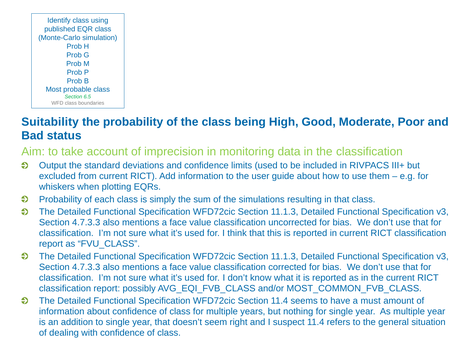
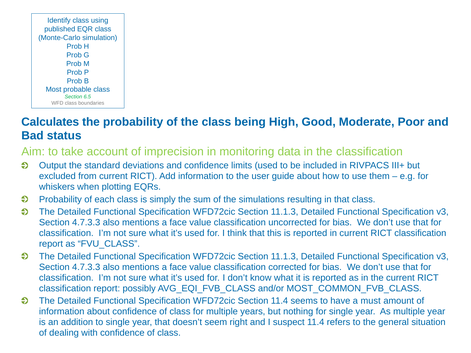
Suitability: Suitability -> Calculates
